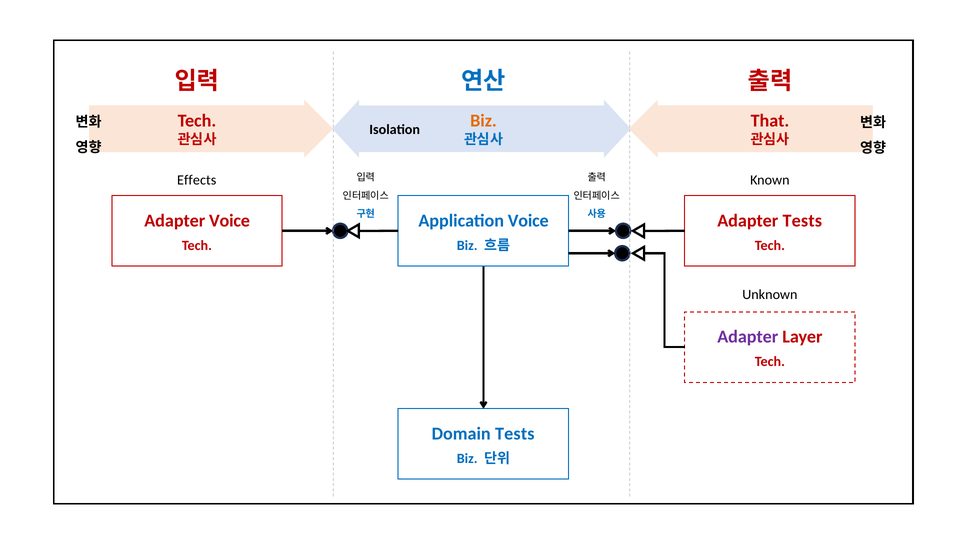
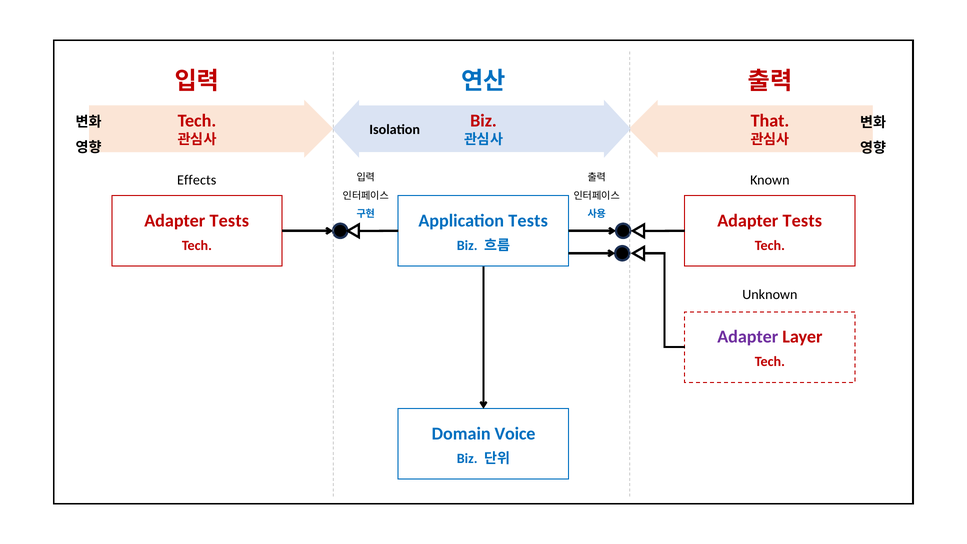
Biz at (483, 121) colour: orange -> red
Voice at (229, 220): Voice -> Tests
Application Voice: Voice -> Tests
Domain Tests: Tests -> Voice
